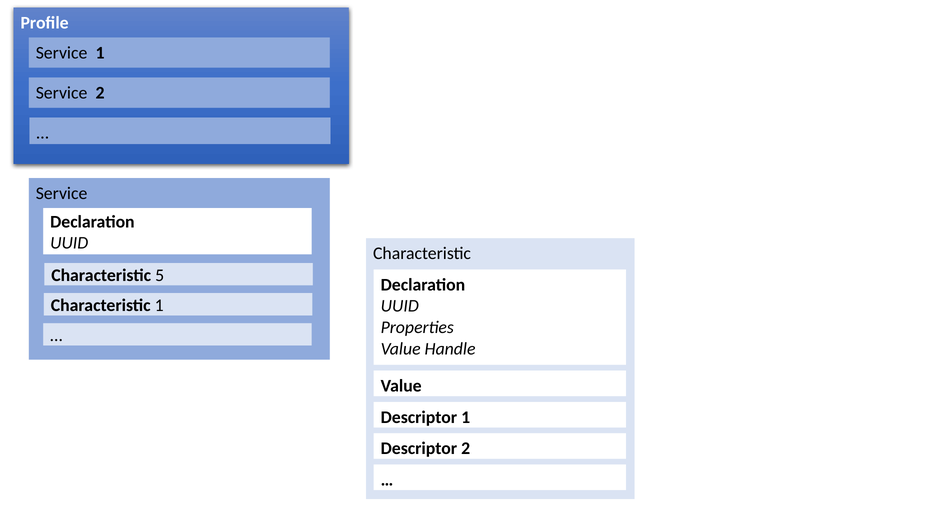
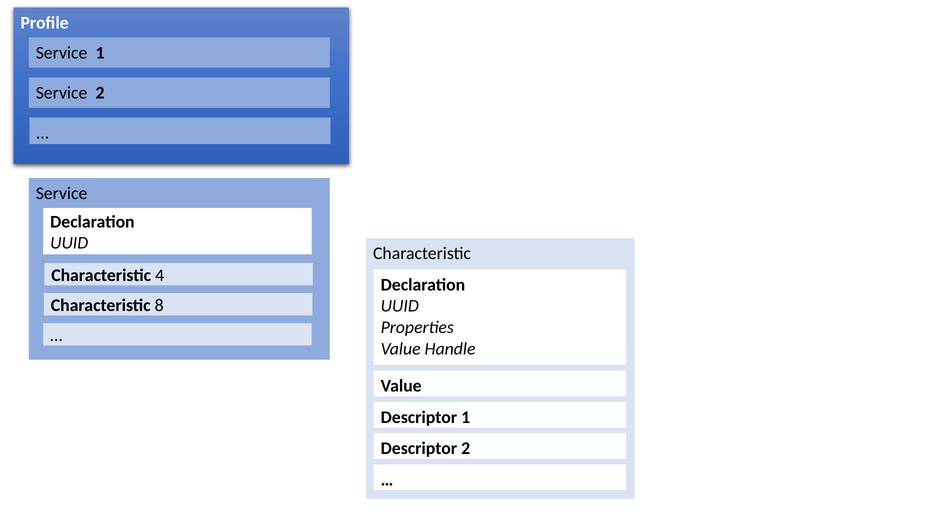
5: 5 -> 4
Characteristic 1: 1 -> 8
